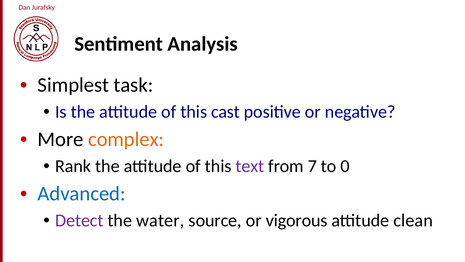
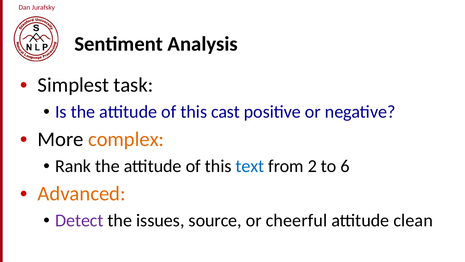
text colour: purple -> blue
7: 7 -> 2
0: 0 -> 6
Advanced colour: blue -> orange
water: water -> issues
vigorous: vigorous -> cheerful
